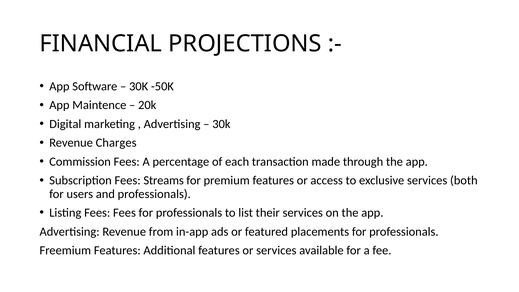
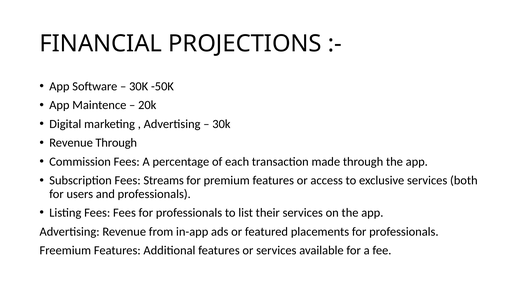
Revenue Charges: Charges -> Through
